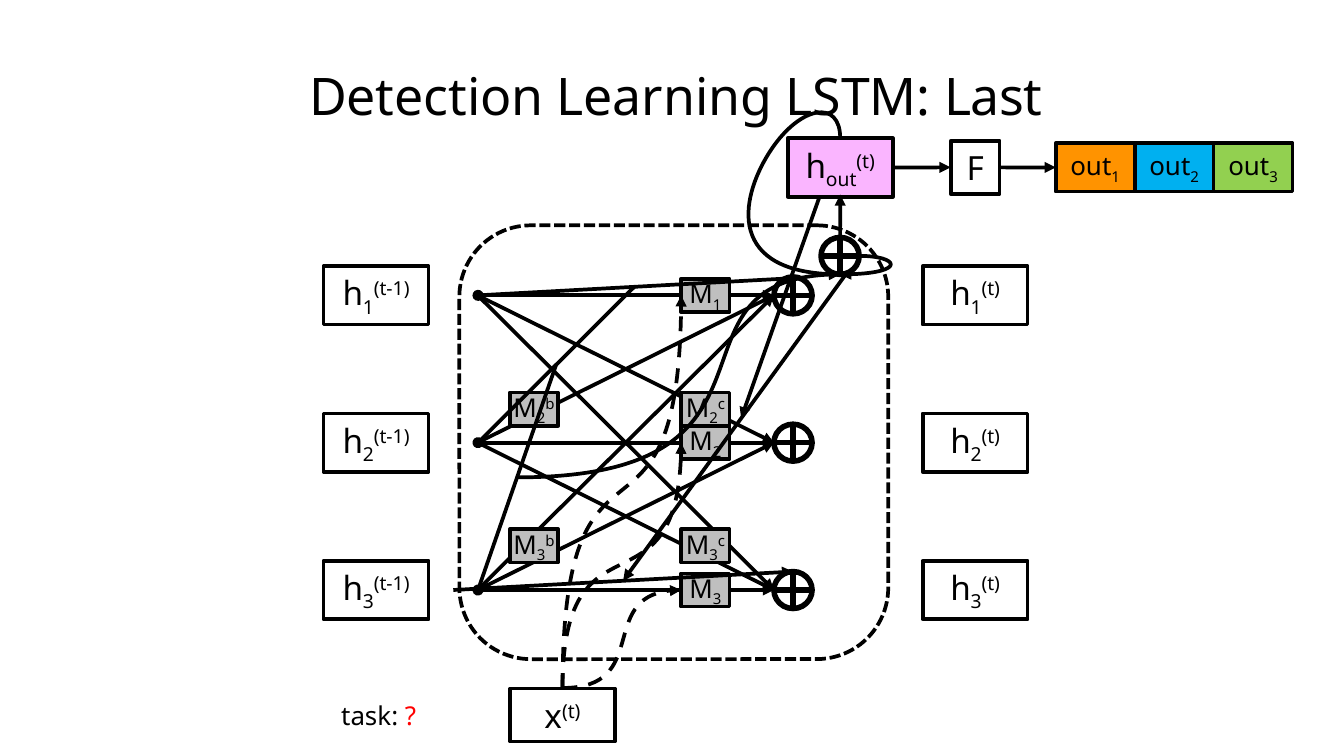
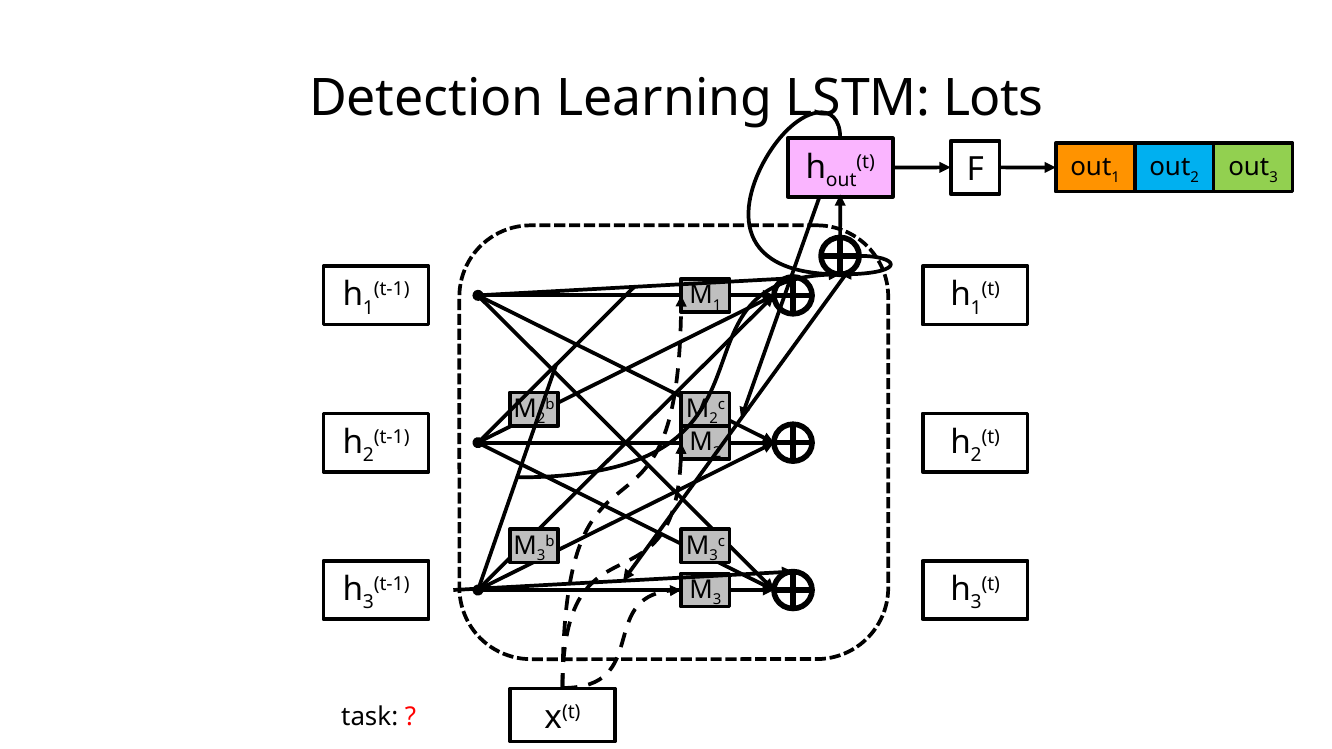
Last: Last -> Lots
